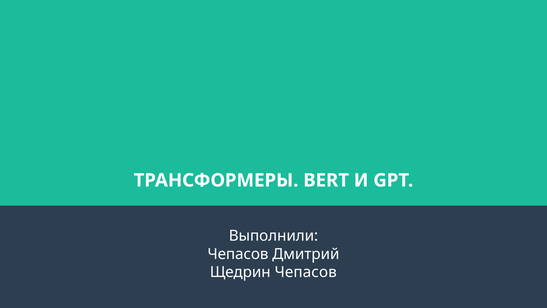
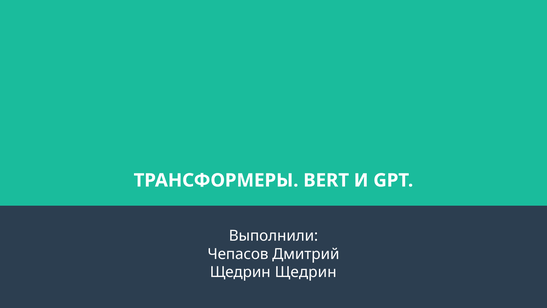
Щедрин Чепасов: Чепасов -> Щедрин
